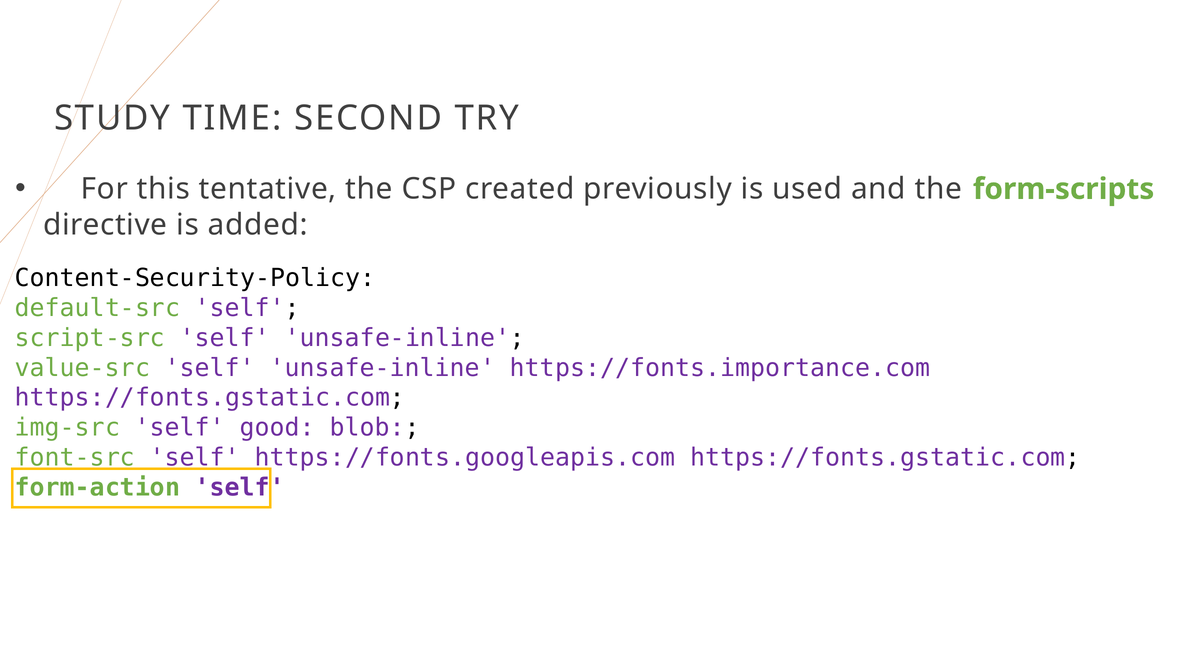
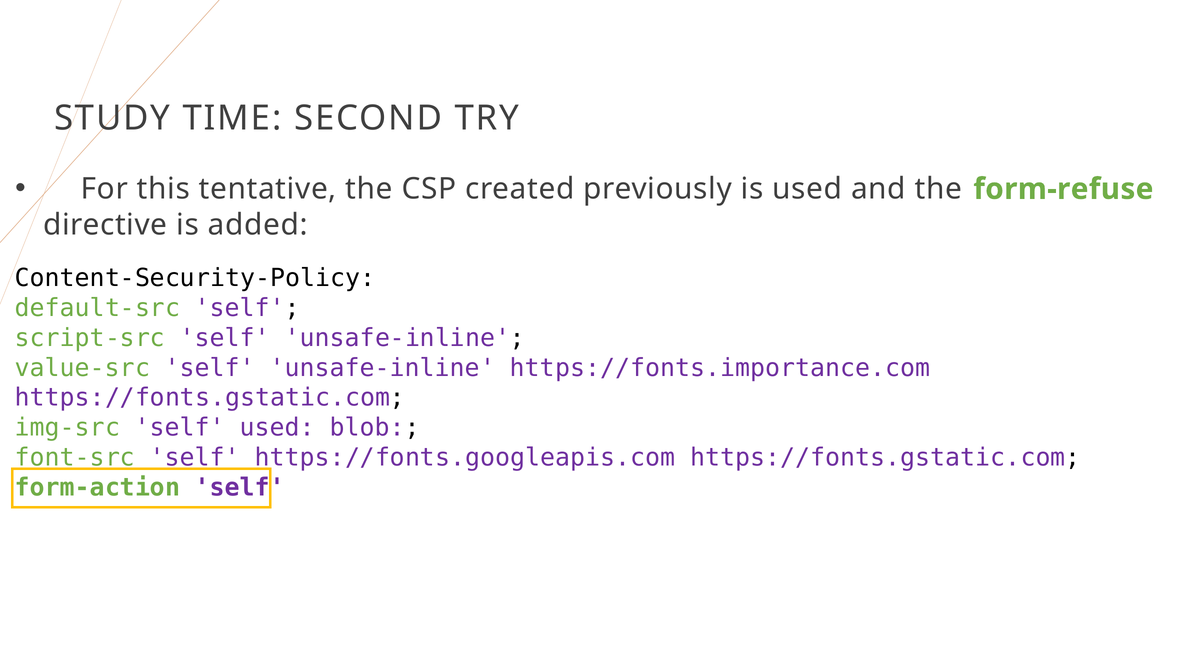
form-scripts: form-scripts -> form-refuse
self good: good -> used
